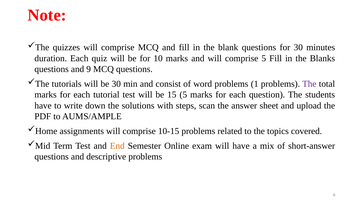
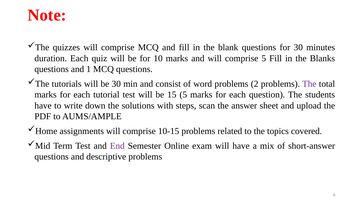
9: 9 -> 1
1: 1 -> 2
End colour: orange -> purple
